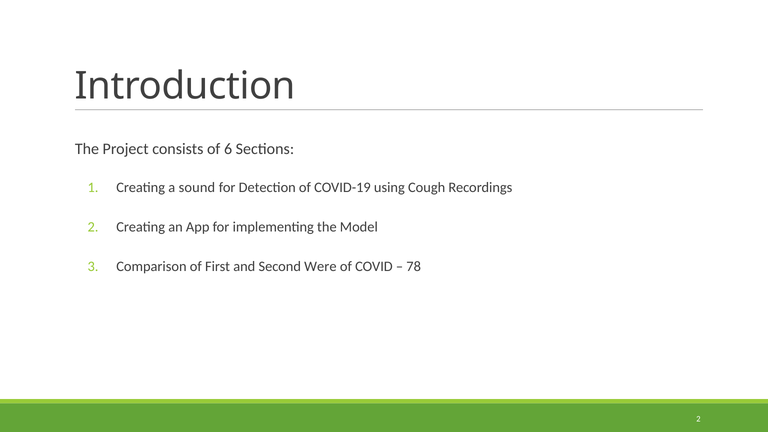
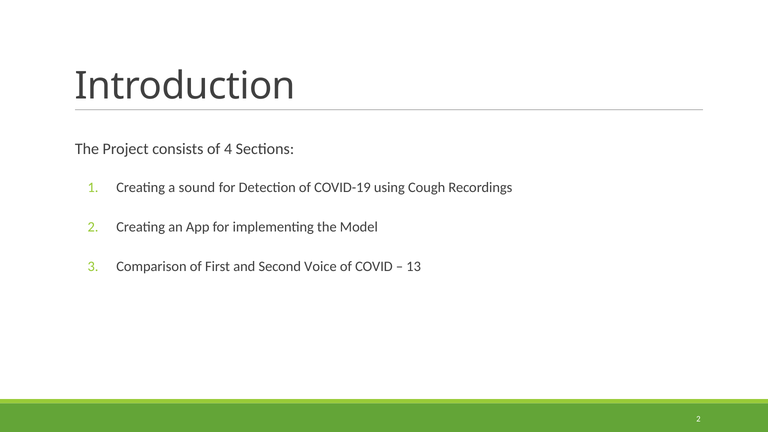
6: 6 -> 4
Were: Were -> Voice
78: 78 -> 13
